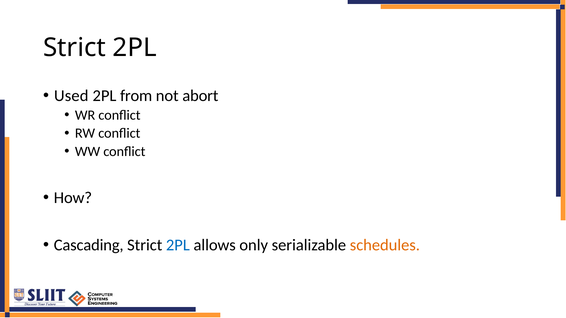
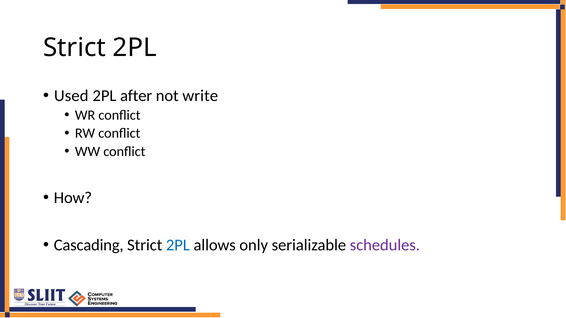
from: from -> after
abort: abort -> write
schedules colour: orange -> purple
